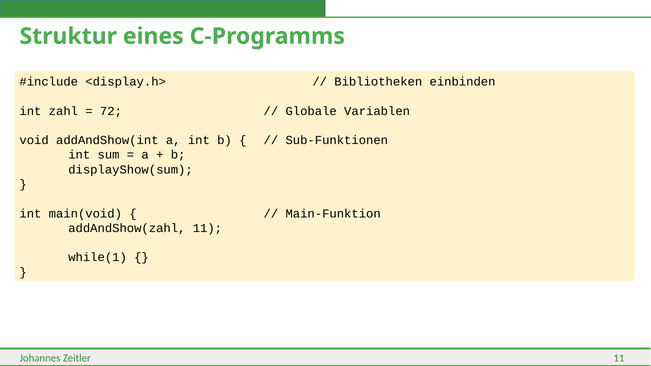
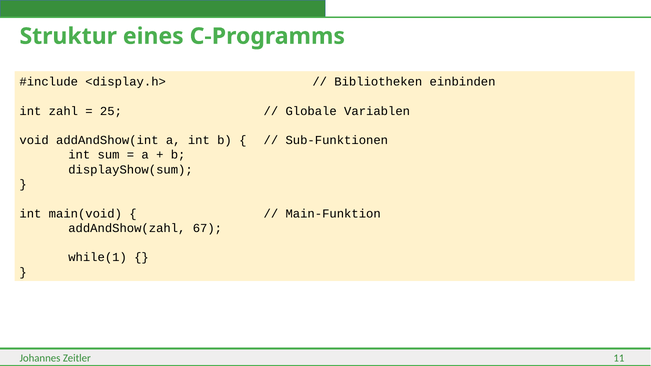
72: 72 -> 25
addAndShow(zahl 11: 11 -> 67
